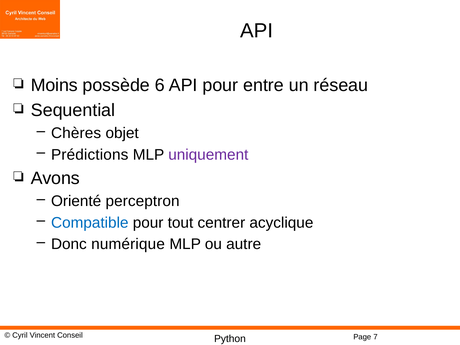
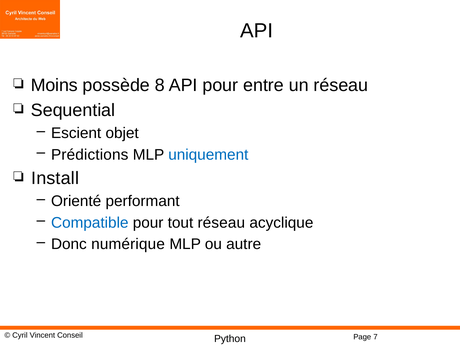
6: 6 -> 8
Chères: Chères -> Escient
uniquement colour: purple -> blue
Avons: Avons -> Install
perceptron: perceptron -> performant
tout centrer: centrer -> réseau
